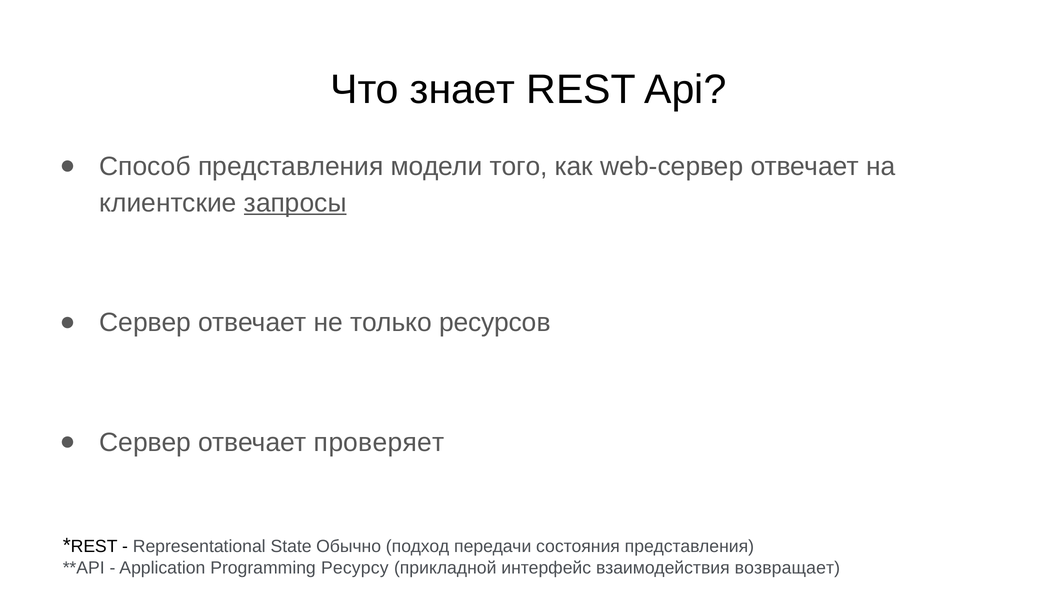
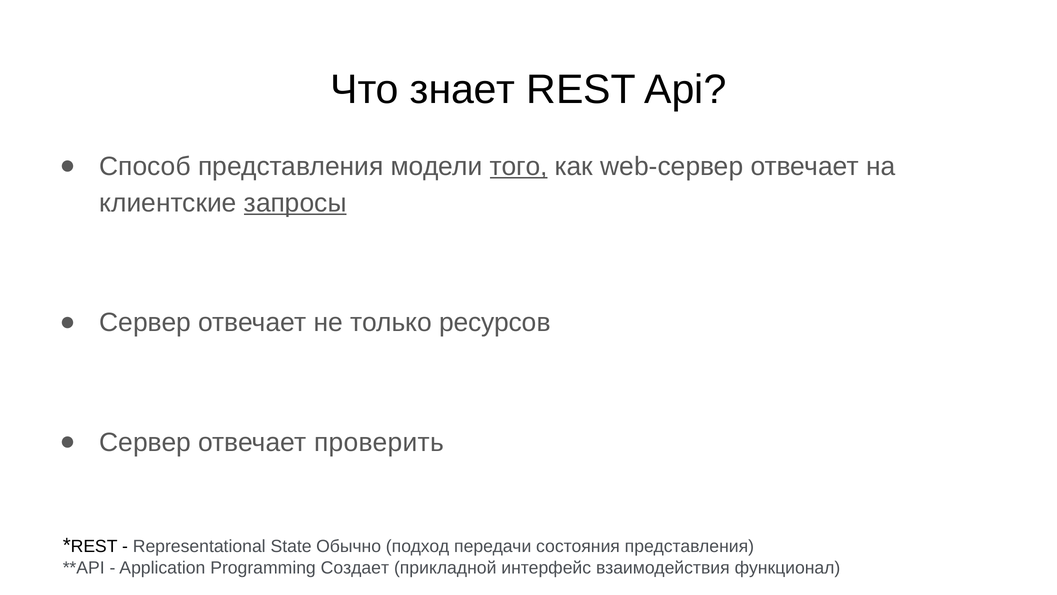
того underline: none -> present
проверяет: проверяет -> проверить
Ресурсу: Ресурсу -> Создает
возвращает: возвращает -> функционал
